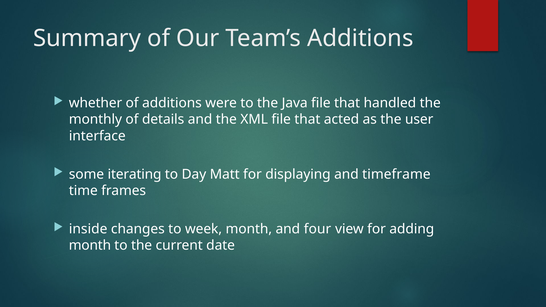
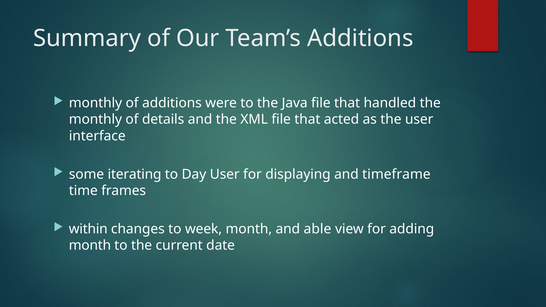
whether at (96, 103): whether -> monthly
Day Matt: Matt -> User
inside: inside -> within
four: four -> able
